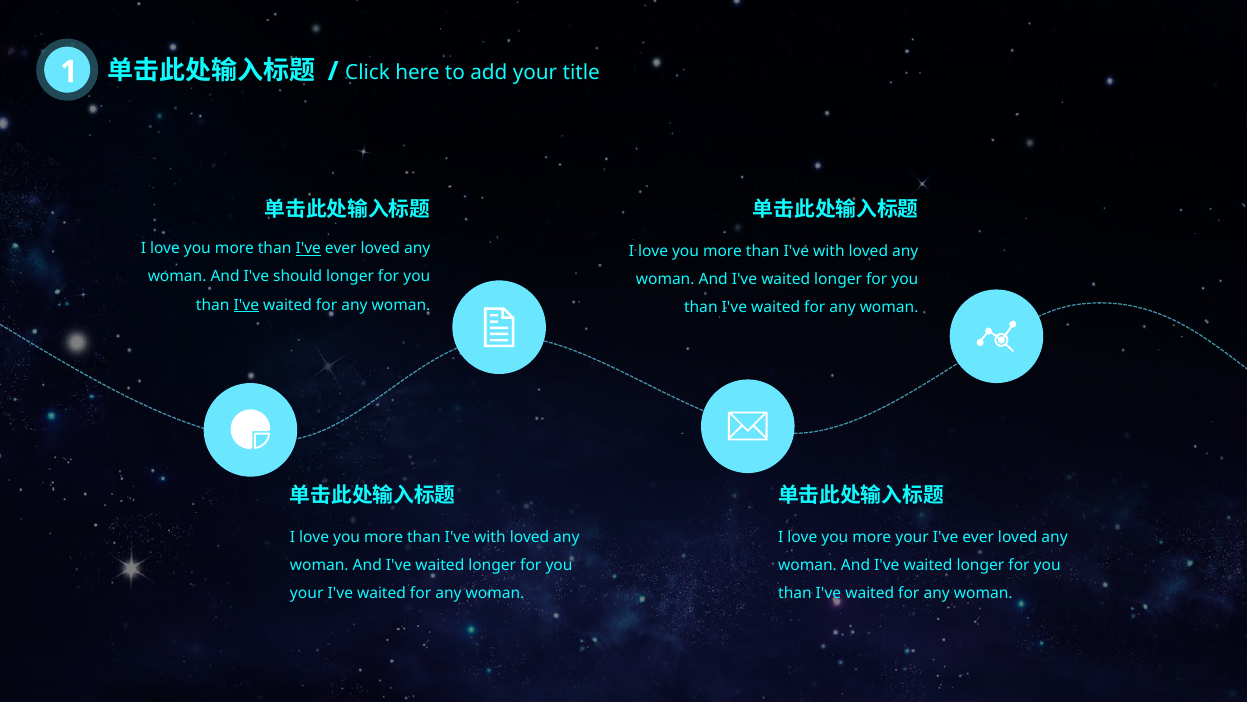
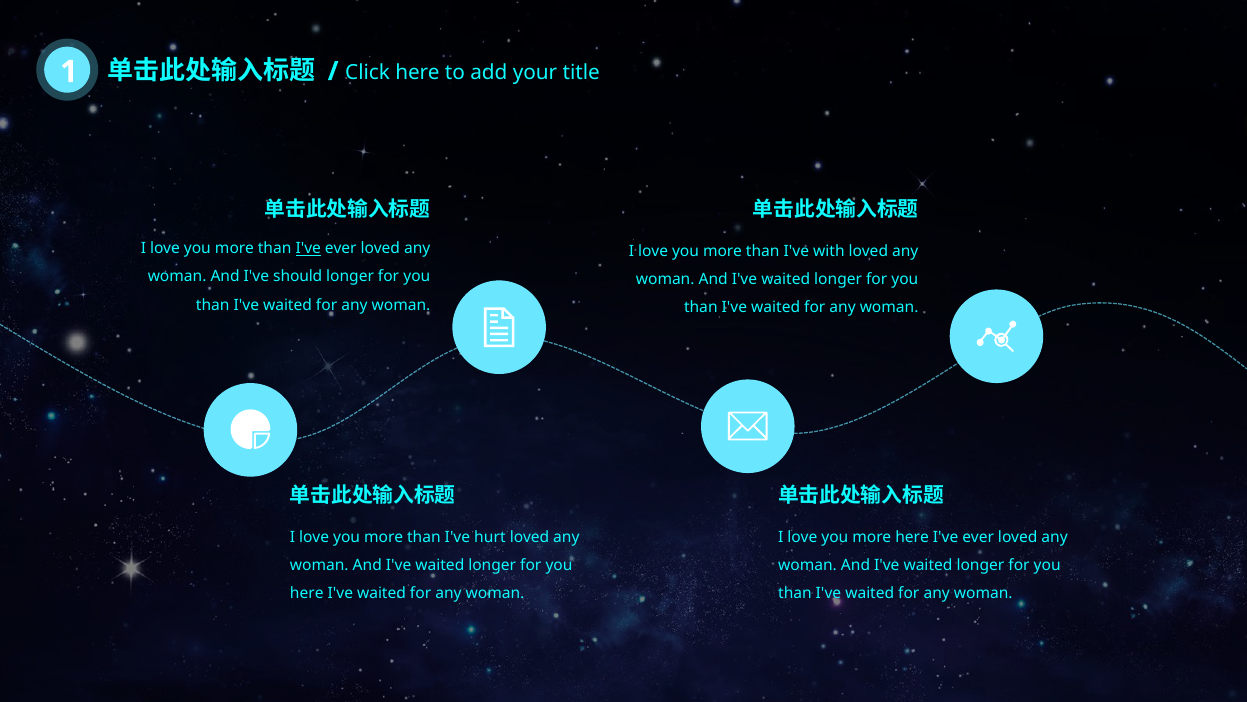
I've at (246, 305) underline: present -> none
with at (490, 537): with -> hurt
more your: your -> here
your at (307, 593): your -> here
